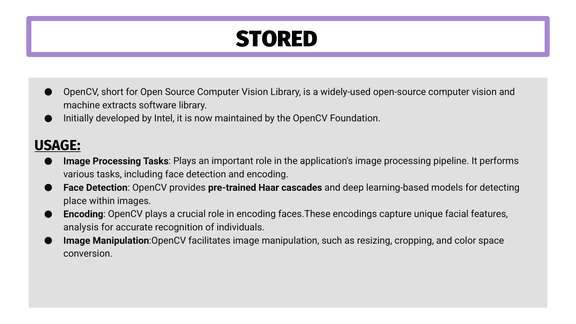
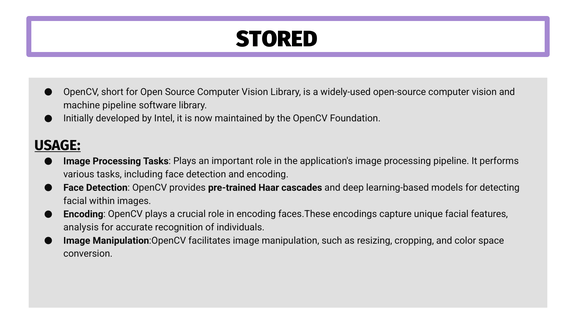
machine extracts: extracts -> pipeline
place at (75, 201): place -> facial
